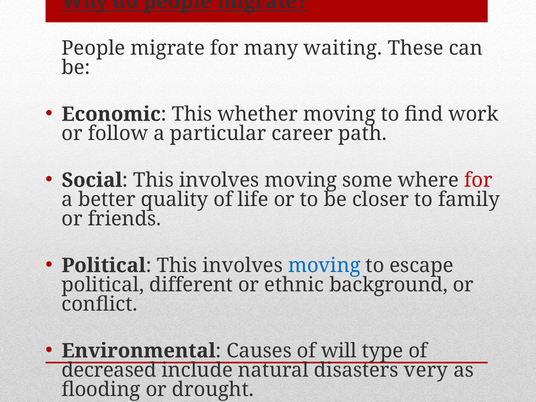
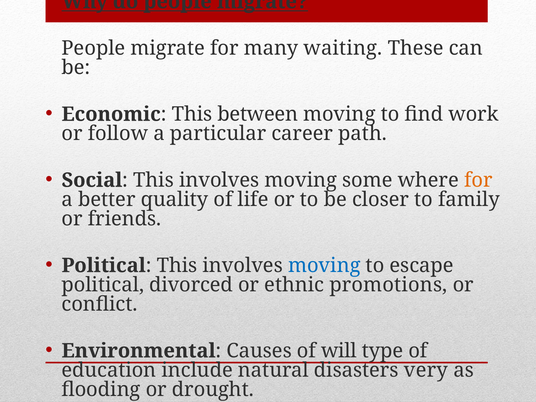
whether: whether -> between
for at (478, 180) colour: red -> orange
different: different -> divorced
background: background -> promotions
decreased: decreased -> education
